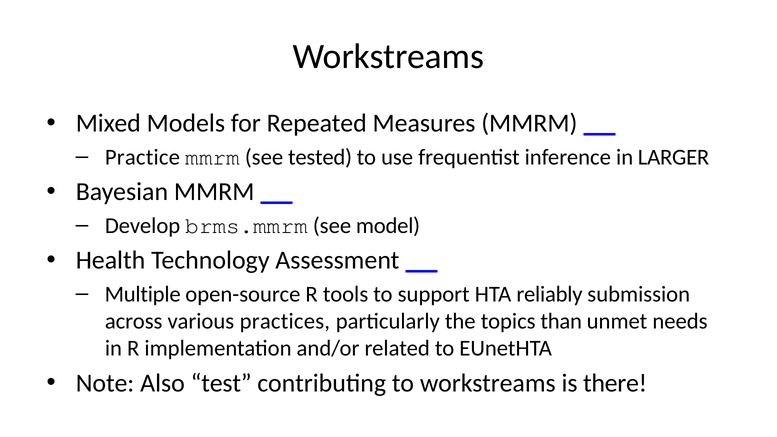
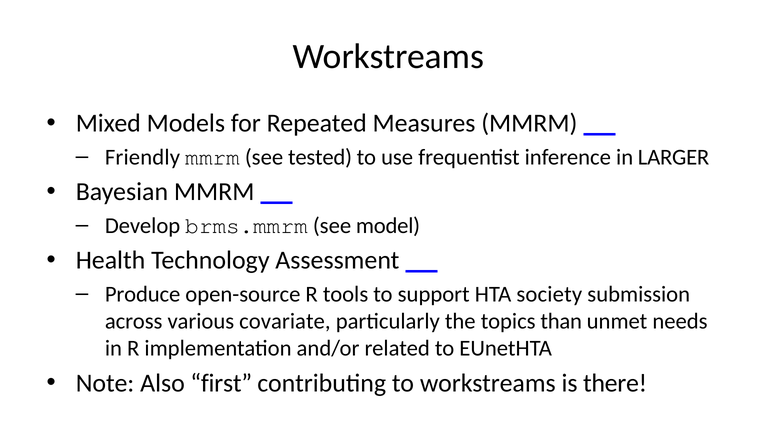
Practice: Practice -> Friendly
Multiple: Multiple -> Produce
reliably: reliably -> society
practices: practices -> covariate
test: test -> first
